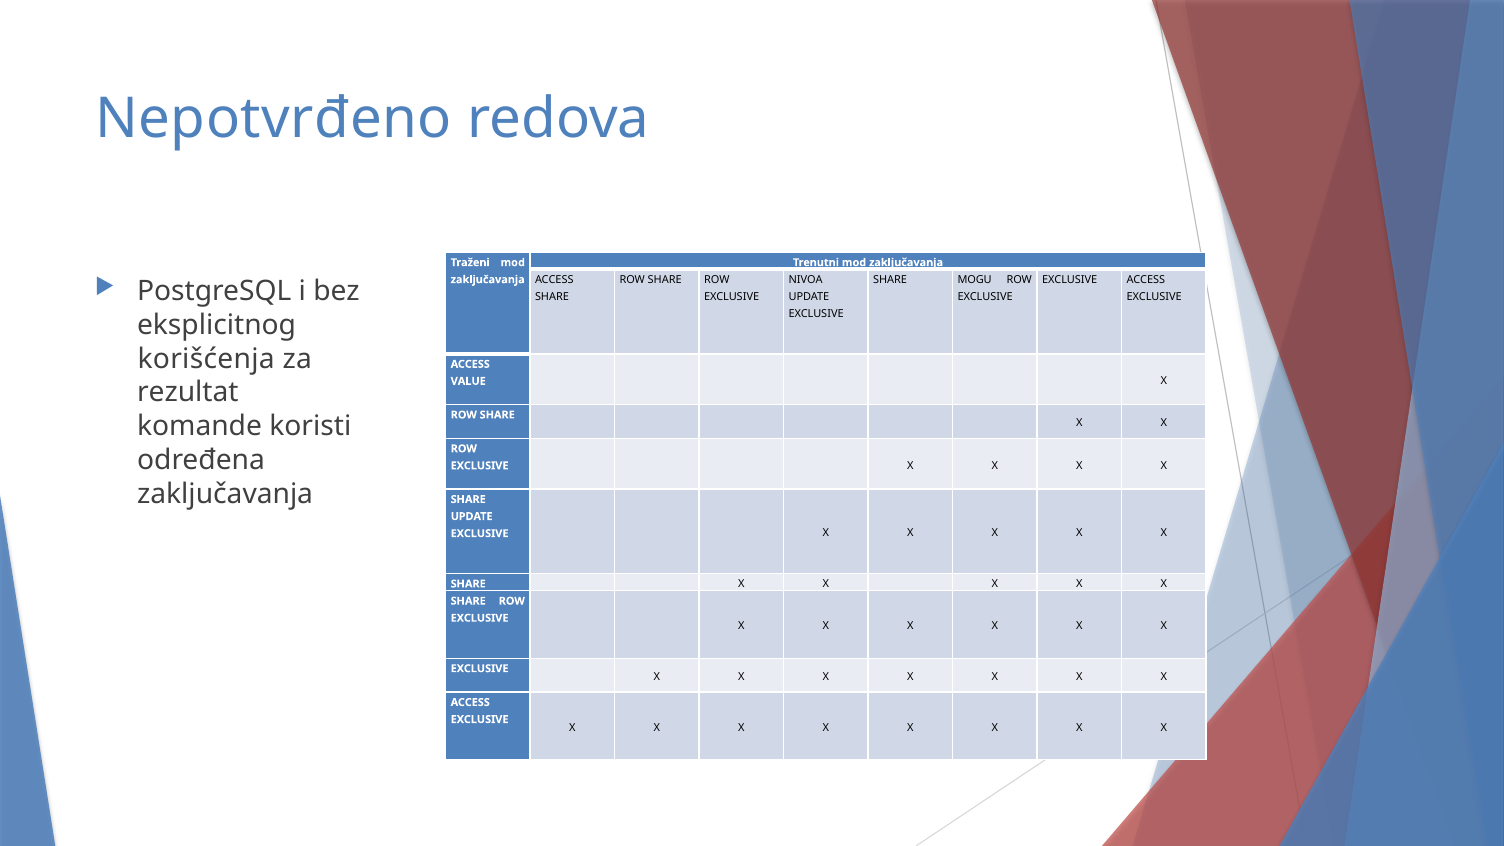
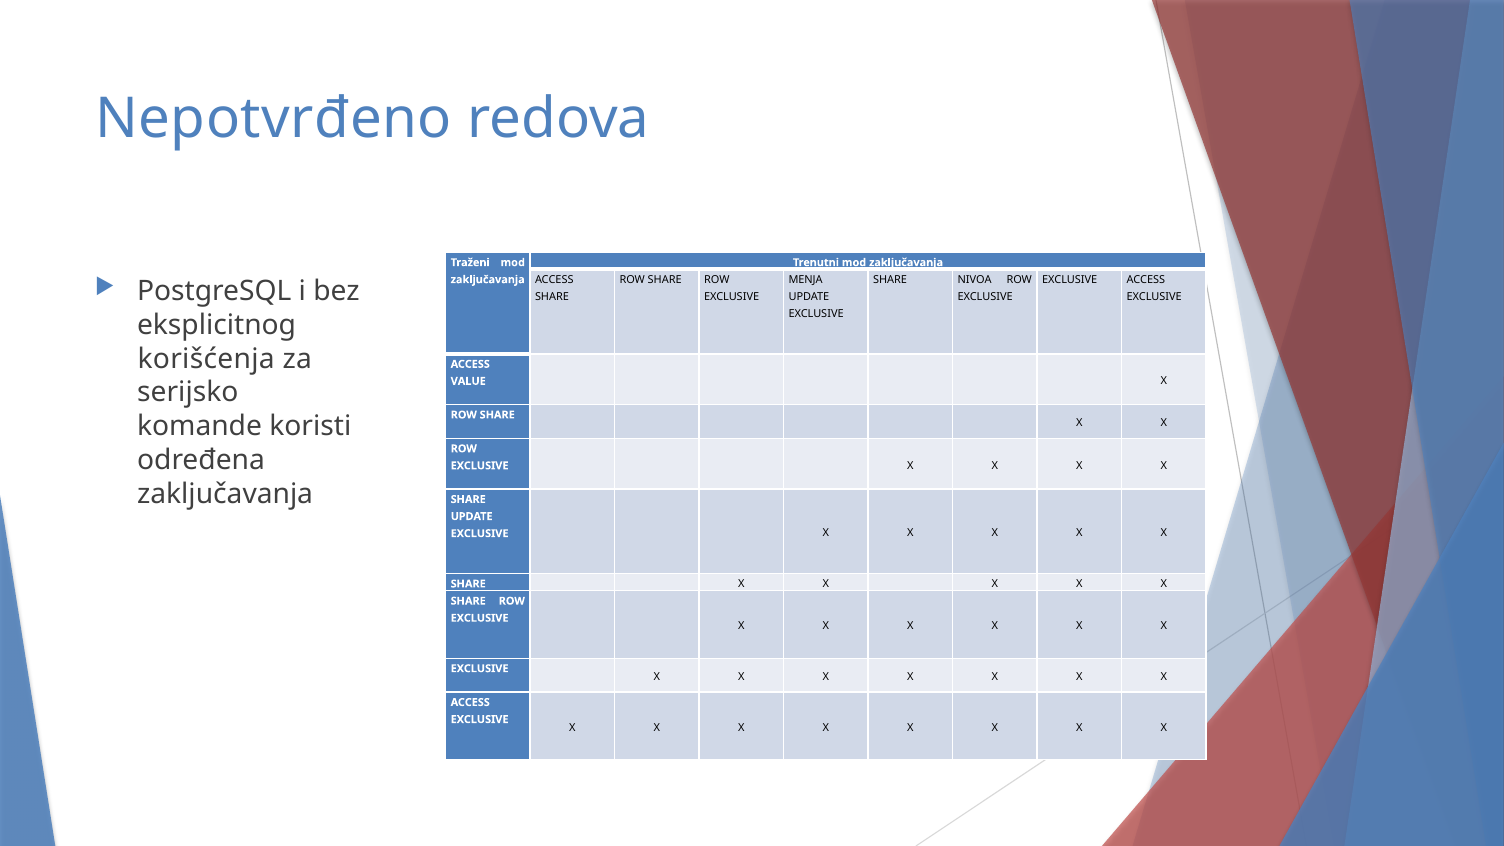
NIVOA: NIVOA -> MENJA
MOGU: MOGU -> NIVOA
rezultat: rezultat -> serijsko
